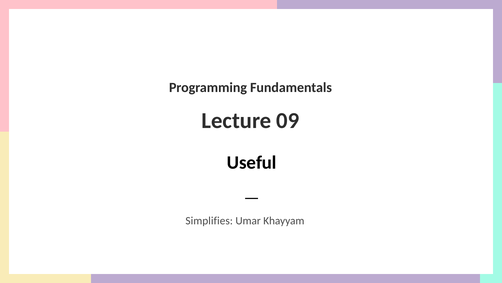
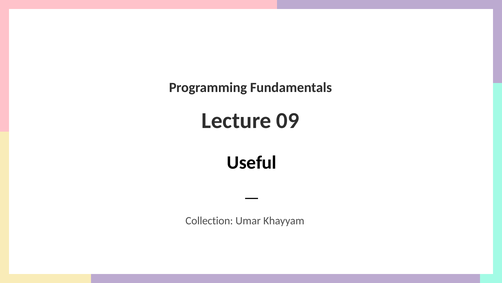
Simplifies: Simplifies -> Collection
